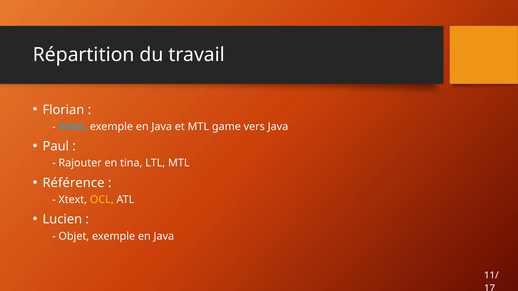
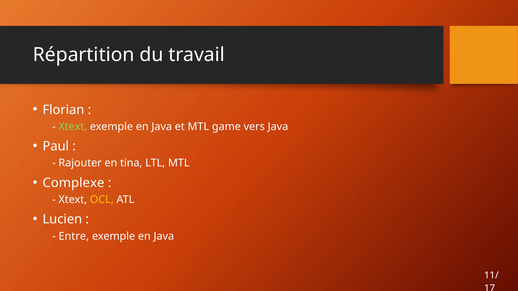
Xtext at (73, 127) colour: light blue -> light green
Référence: Référence -> Complexe
Objet: Objet -> Entre
